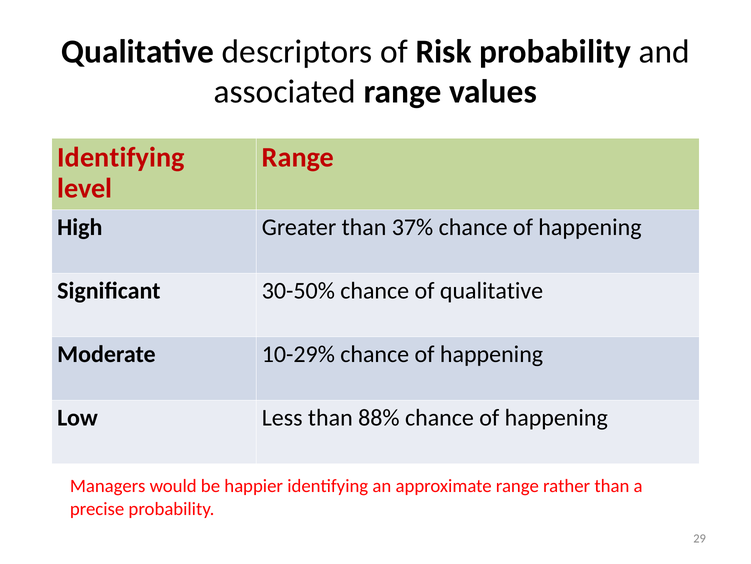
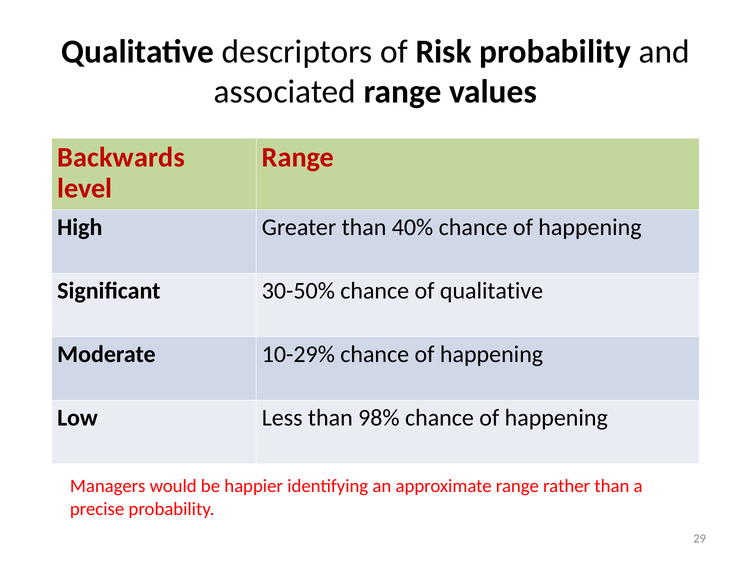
Identifying at (121, 157): Identifying -> Backwards
37%: 37% -> 40%
88%: 88% -> 98%
